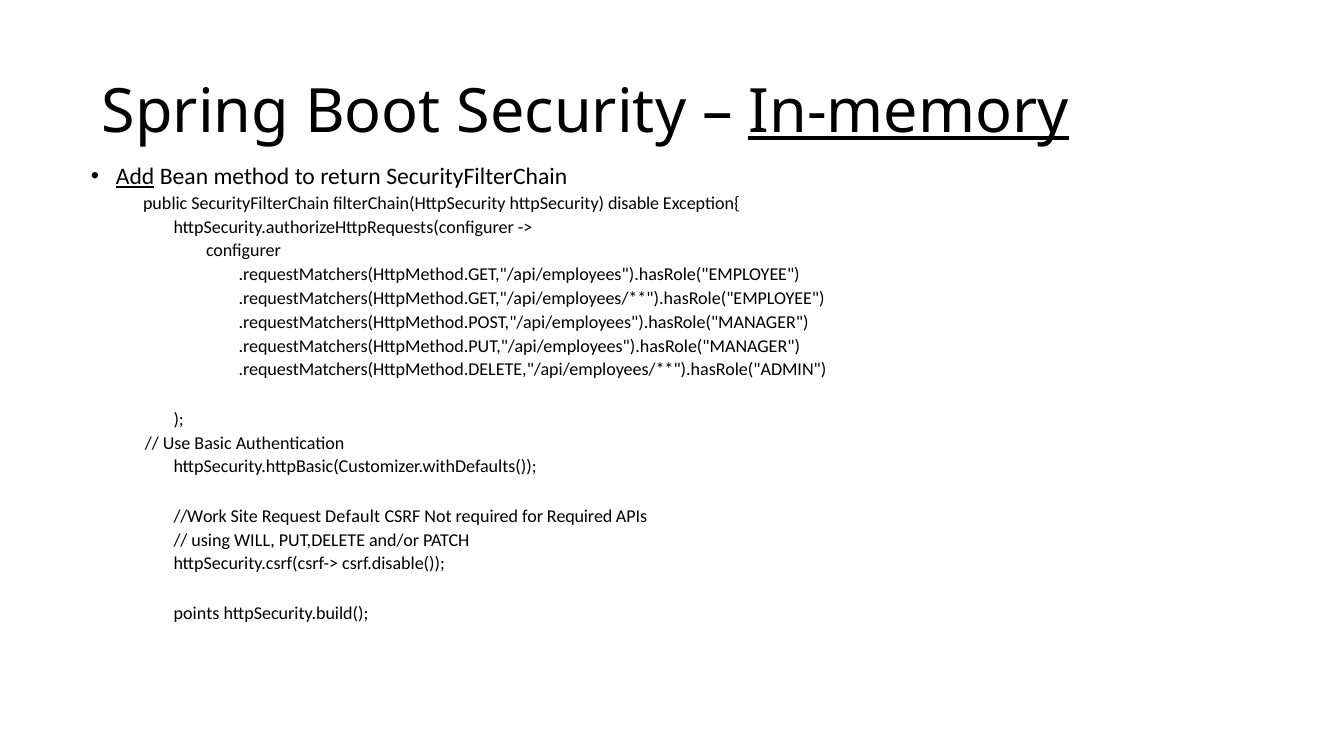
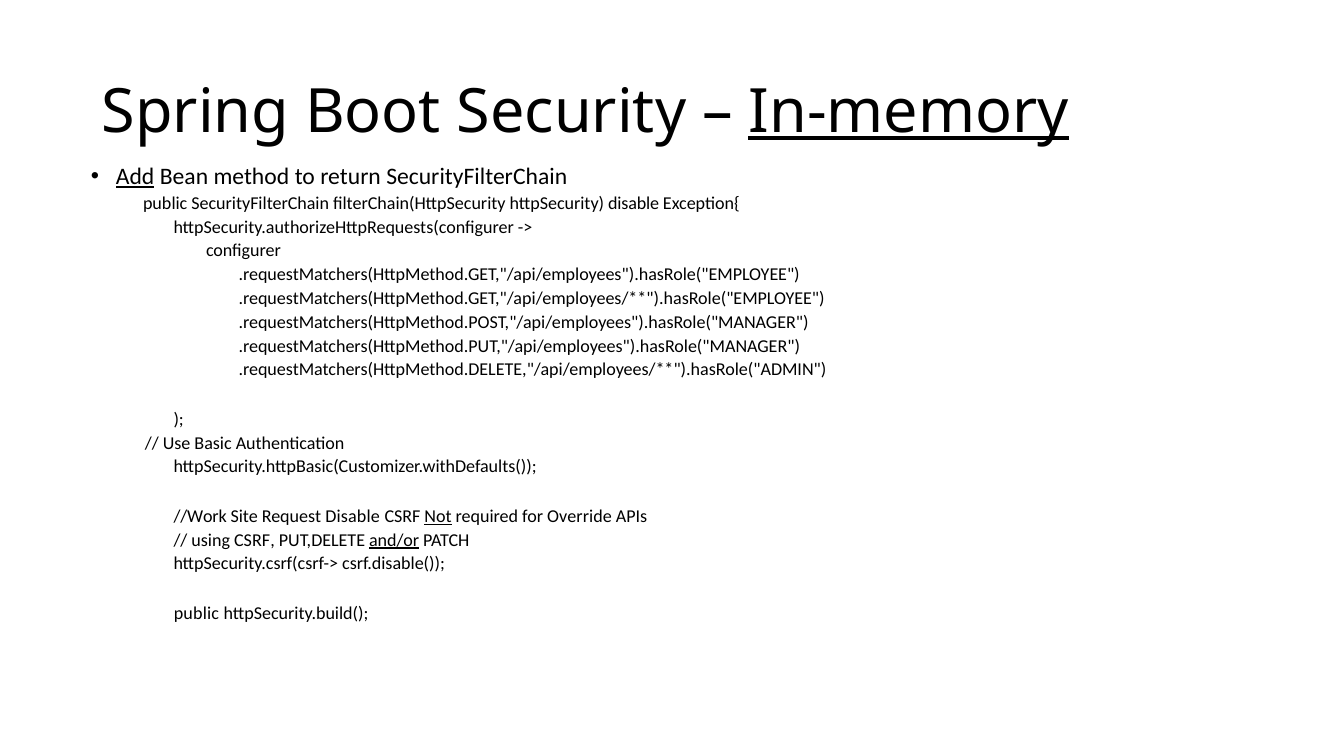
Request Default: Default -> Disable
Not underline: none -> present
for Required: Required -> Override
using WILL: WILL -> CSRF
and/or underline: none -> present
points at (196, 614): points -> public
